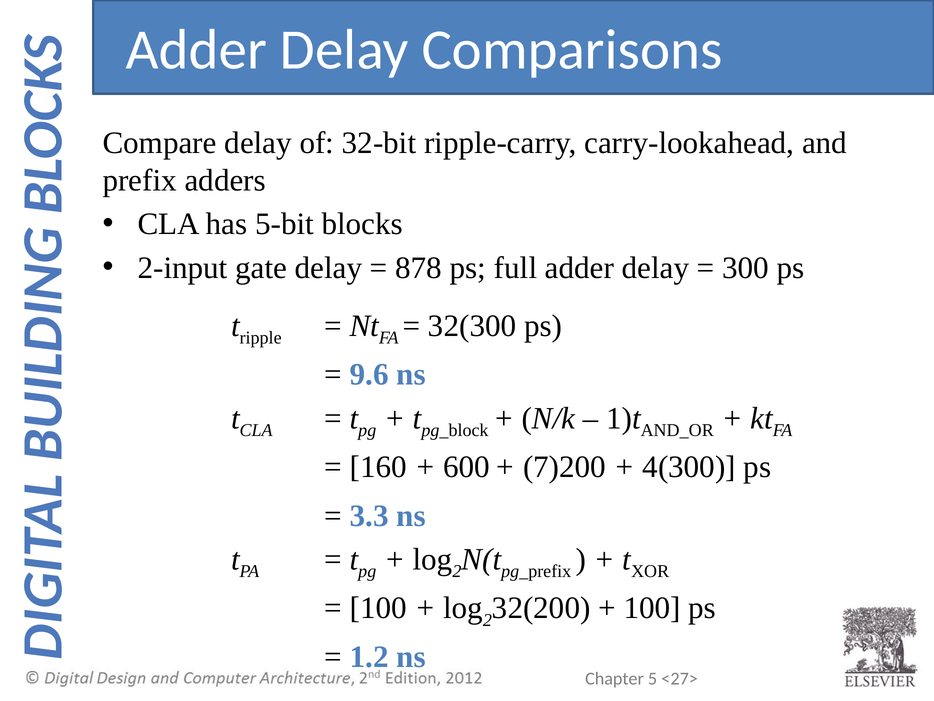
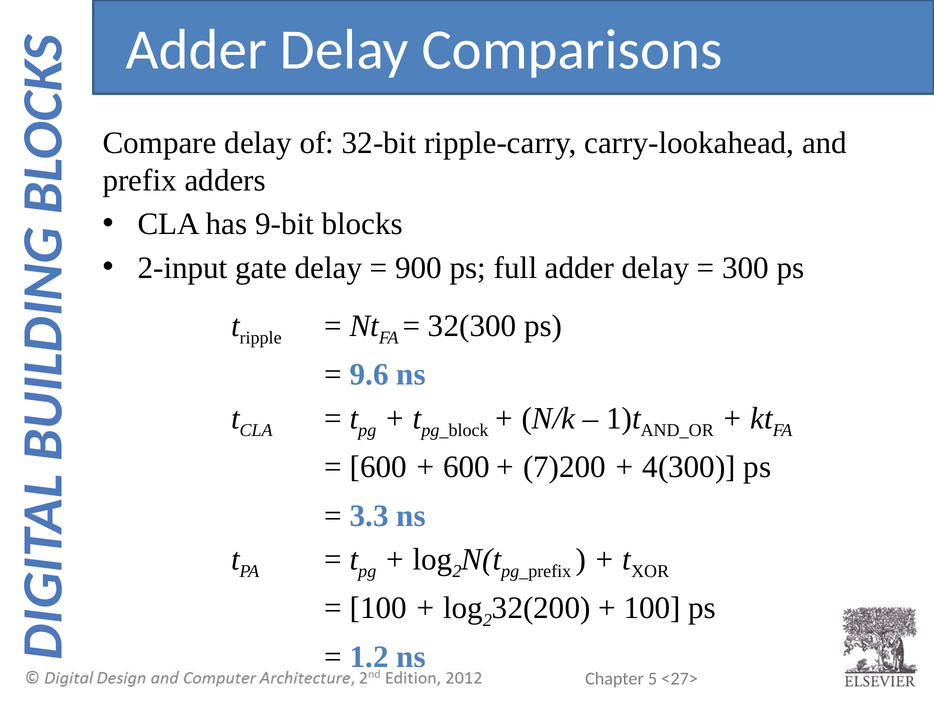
5-bit: 5-bit -> 9-bit
878: 878 -> 900
160 at (378, 467): 160 -> 600
